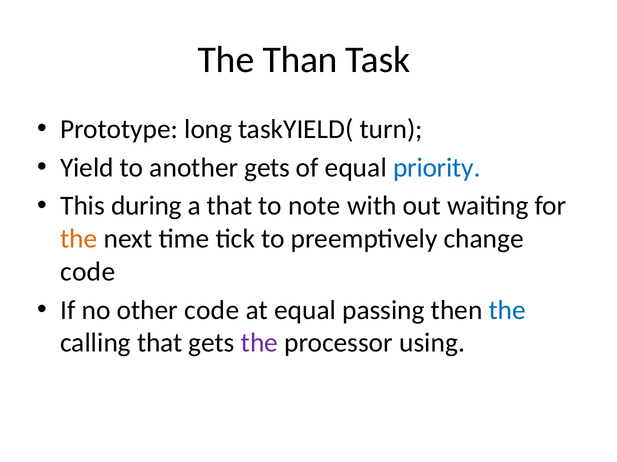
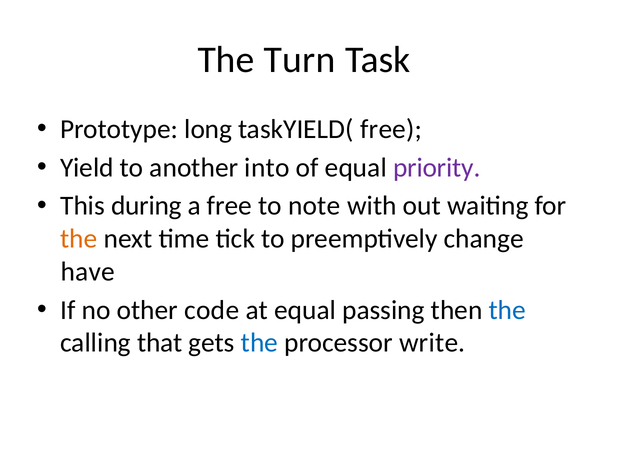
Than: Than -> Turn
taskYIELD( turn: turn -> free
another gets: gets -> into
priority colour: blue -> purple
a that: that -> free
code at (88, 272): code -> have
the at (259, 343) colour: purple -> blue
using: using -> write
